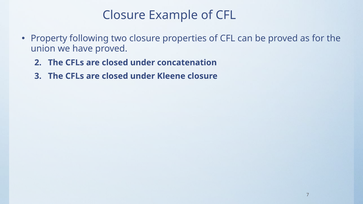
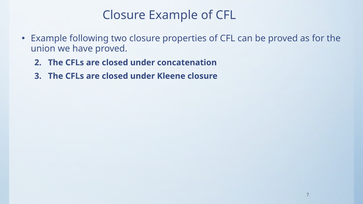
Property at (49, 38): Property -> Example
